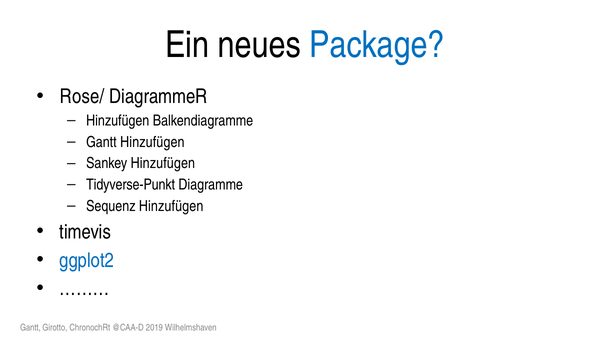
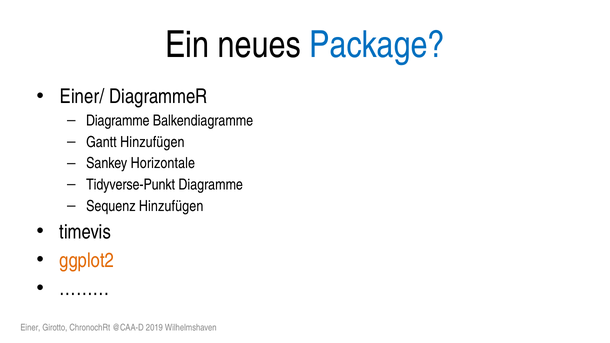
Rose/: Rose/ -> Einer/
Hinzufügen at (118, 121): Hinzufügen -> Diagramme
Sankey Hinzufügen: Hinzufügen -> Horizontale
ggplot2 colour: blue -> orange
Gantt at (30, 328): Gantt -> Einer
